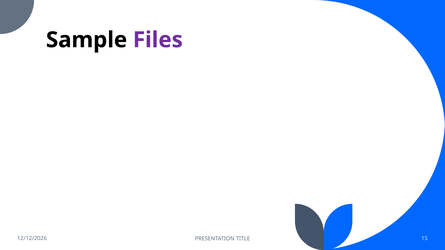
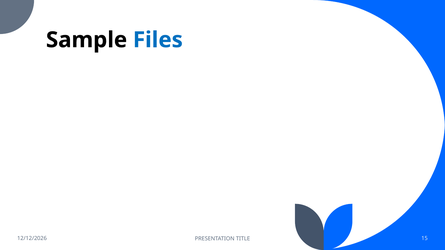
Files colour: purple -> blue
